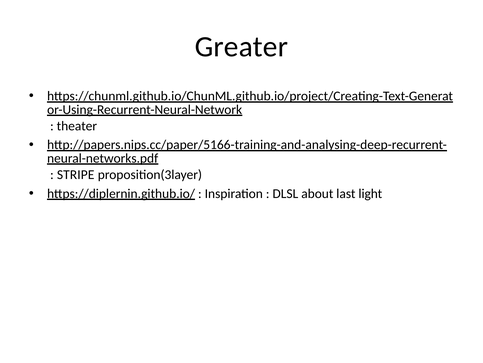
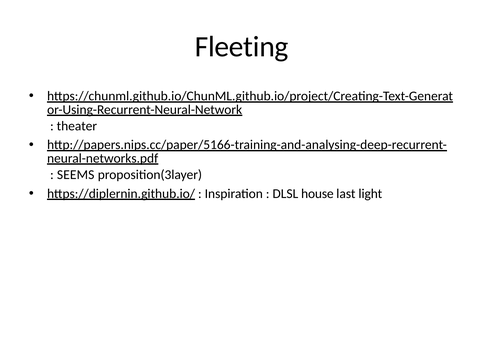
Greater: Greater -> Fleeting
STRIPE: STRIPE -> SEEMS
about: about -> house
